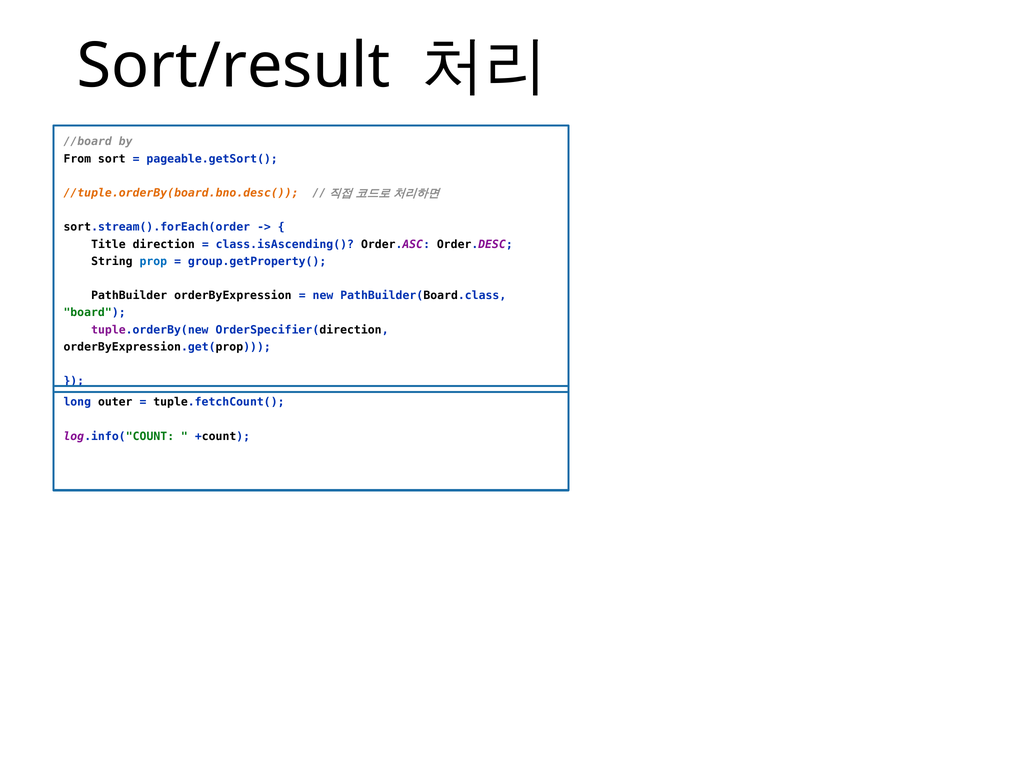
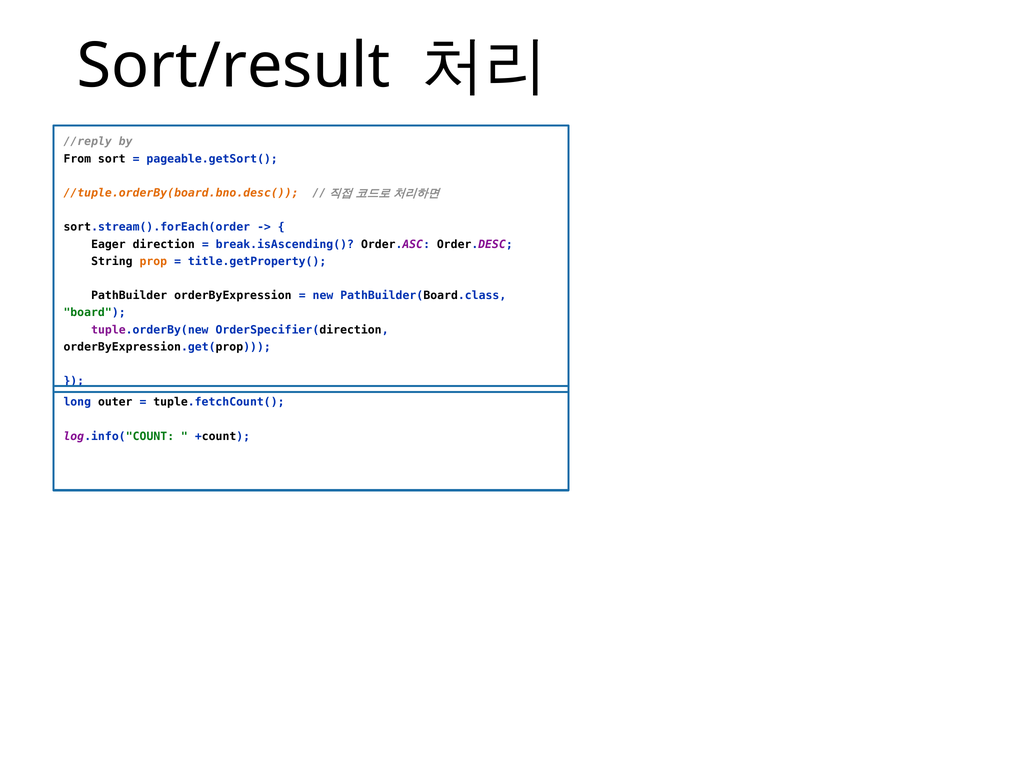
//board: //board -> //reply
Title: Title -> Eager
class.isAscending(: class.isAscending( -> break.isAscending(
prop colour: blue -> orange
group.getProperty(: group.getProperty( -> title.getProperty(
